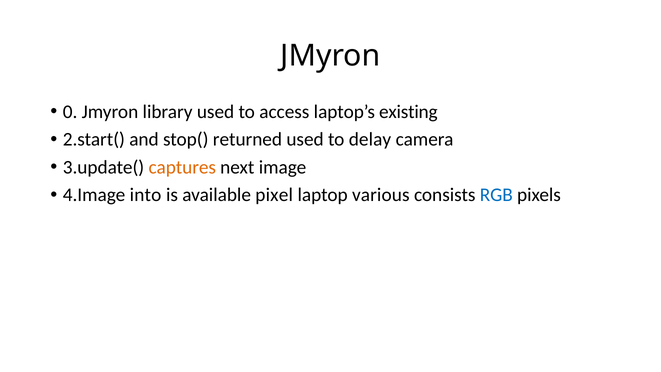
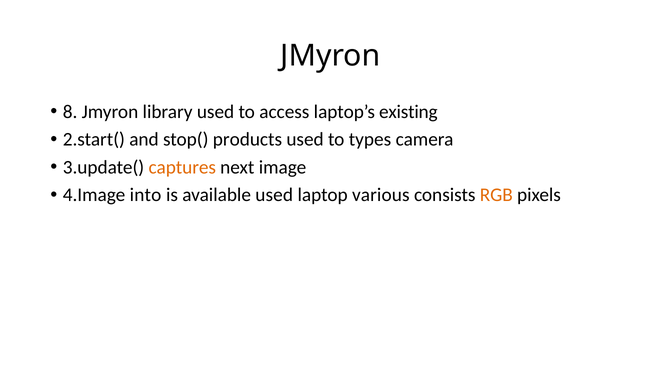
0: 0 -> 8
returned: returned -> products
delay: delay -> types
available pixel: pixel -> used
RGB colour: blue -> orange
